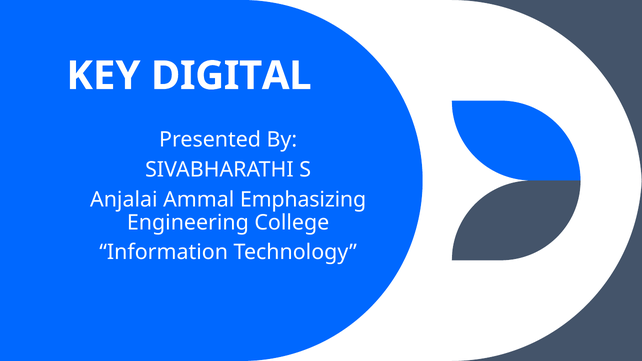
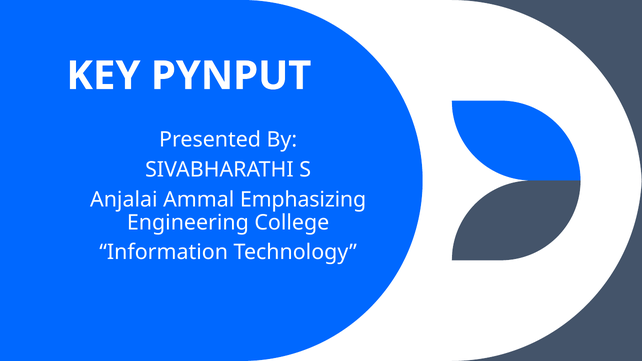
DIGITAL: DIGITAL -> PYNPUT
